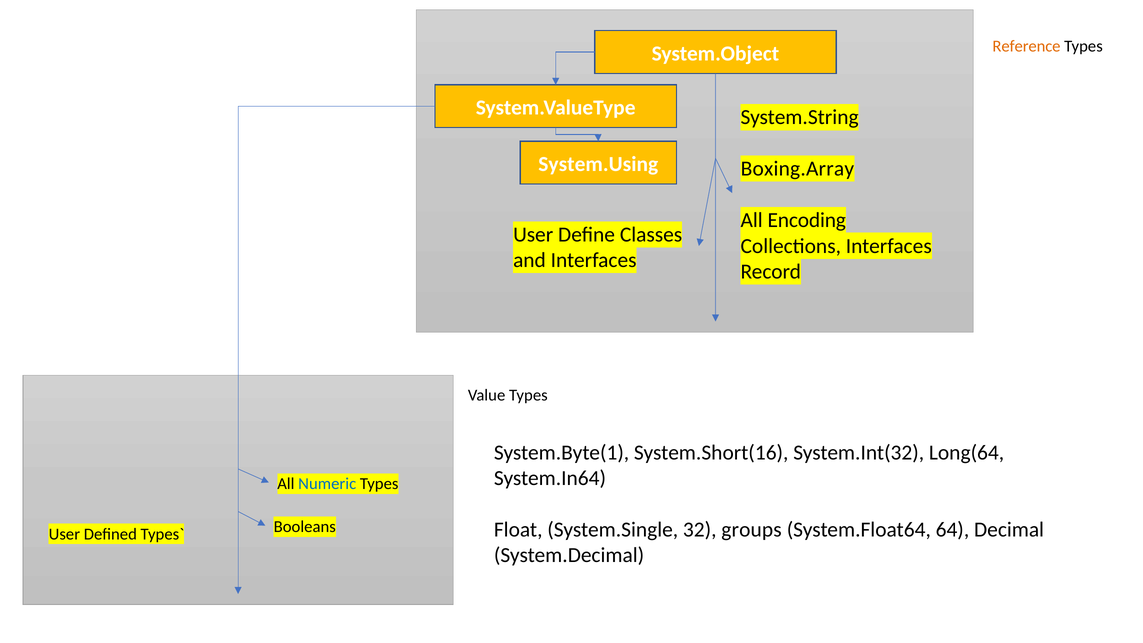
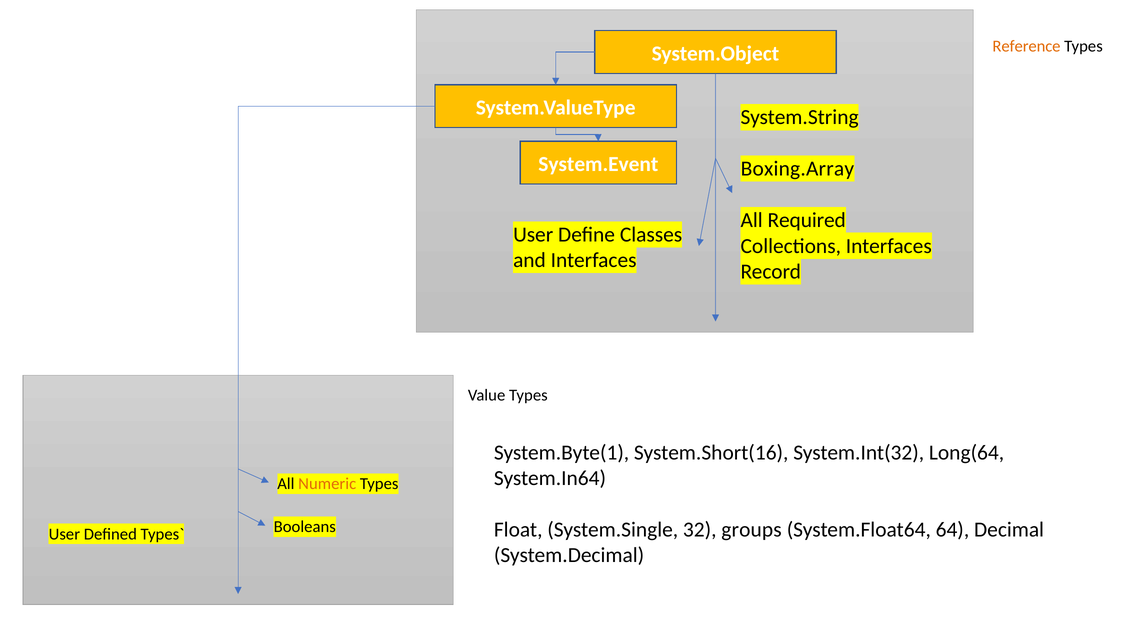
System.Using: System.Using -> System.Event
Encoding: Encoding -> Required
Numeric colour: blue -> orange
